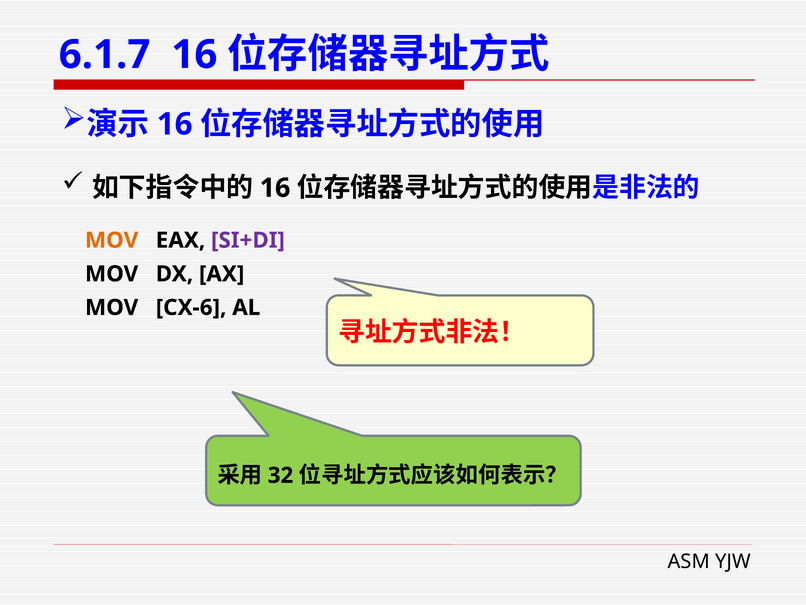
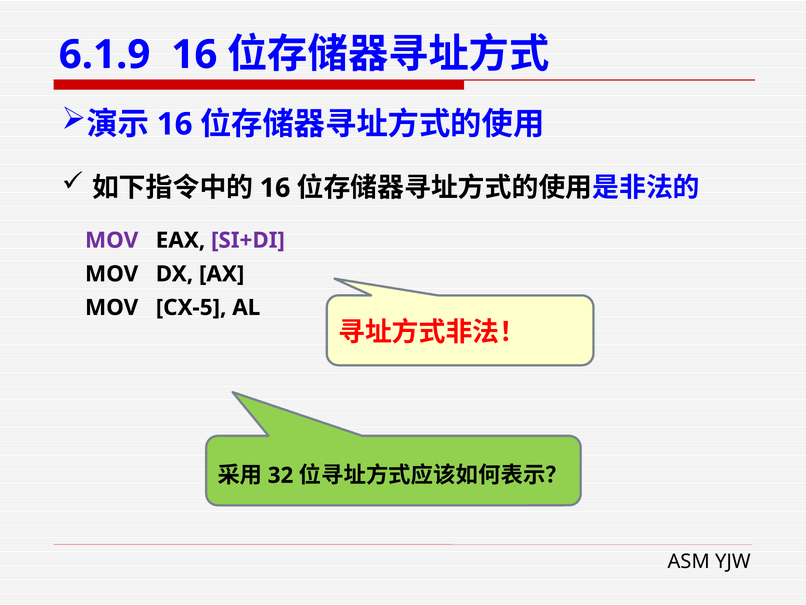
6.1.7: 6.1.7 -> 6.1.9
MOV at (112, 240) colour: orange -> purple
CX-6: CX-6 -> CX-5
